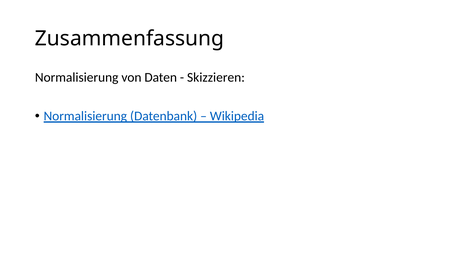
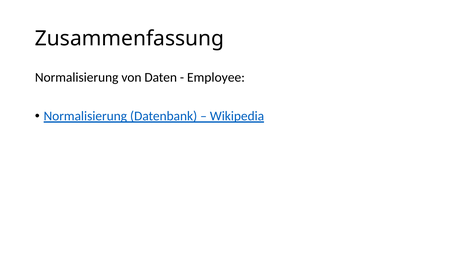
Skizzieren: Skizzieren -> Employee
